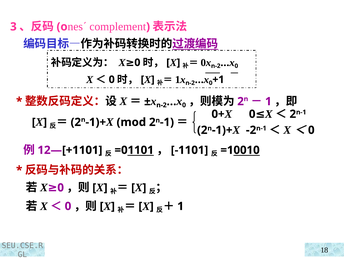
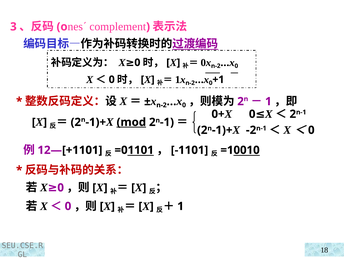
mod underline: none -> present
